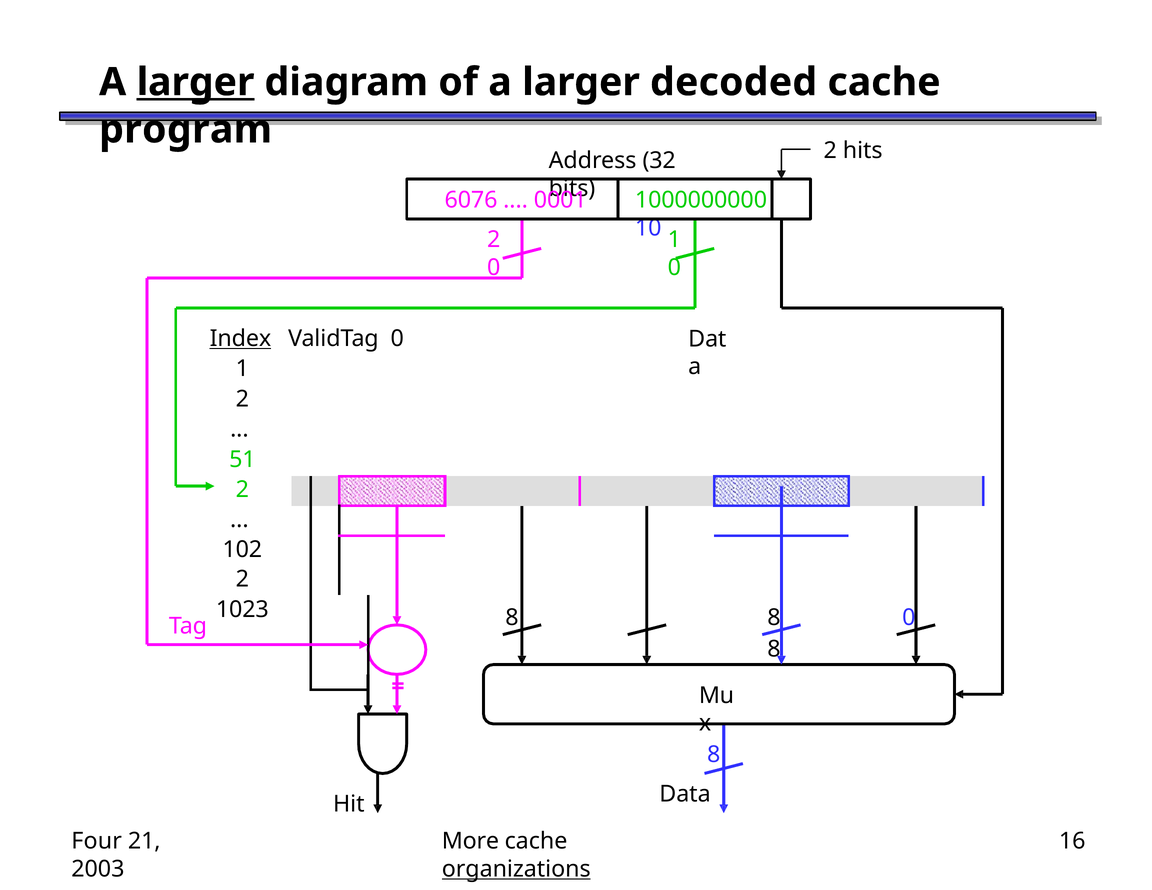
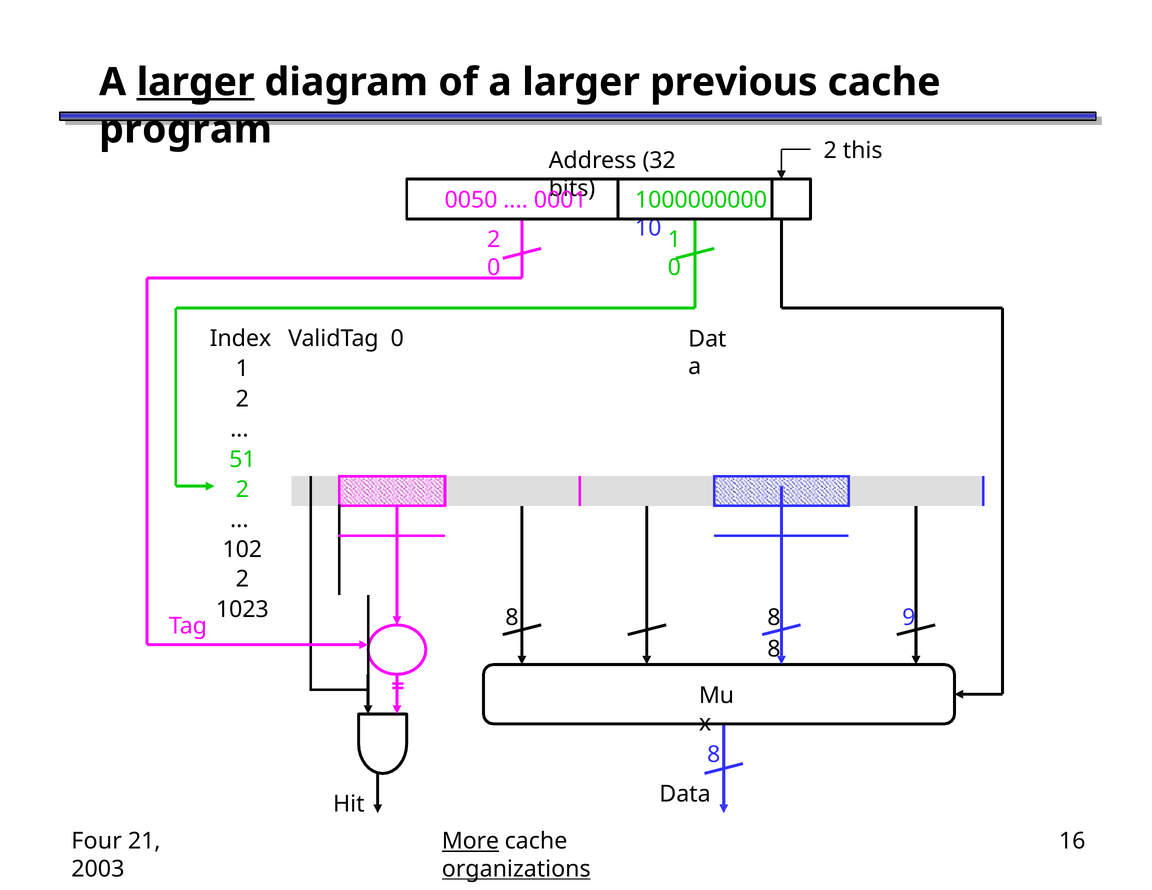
decoded: decoded -> previous
hits: hits -> this
6076: 6076 -> 0050
Index underline: present -> none
8 0: 0 -> 9
More underline: none -> present
